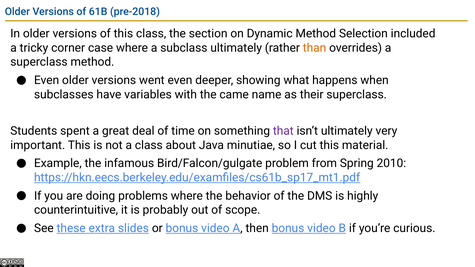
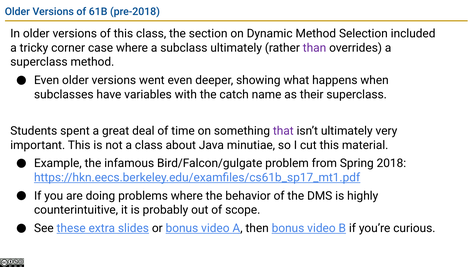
than colour: orange -> purple
came: came -> catch
2010: 2010 -> 2018
